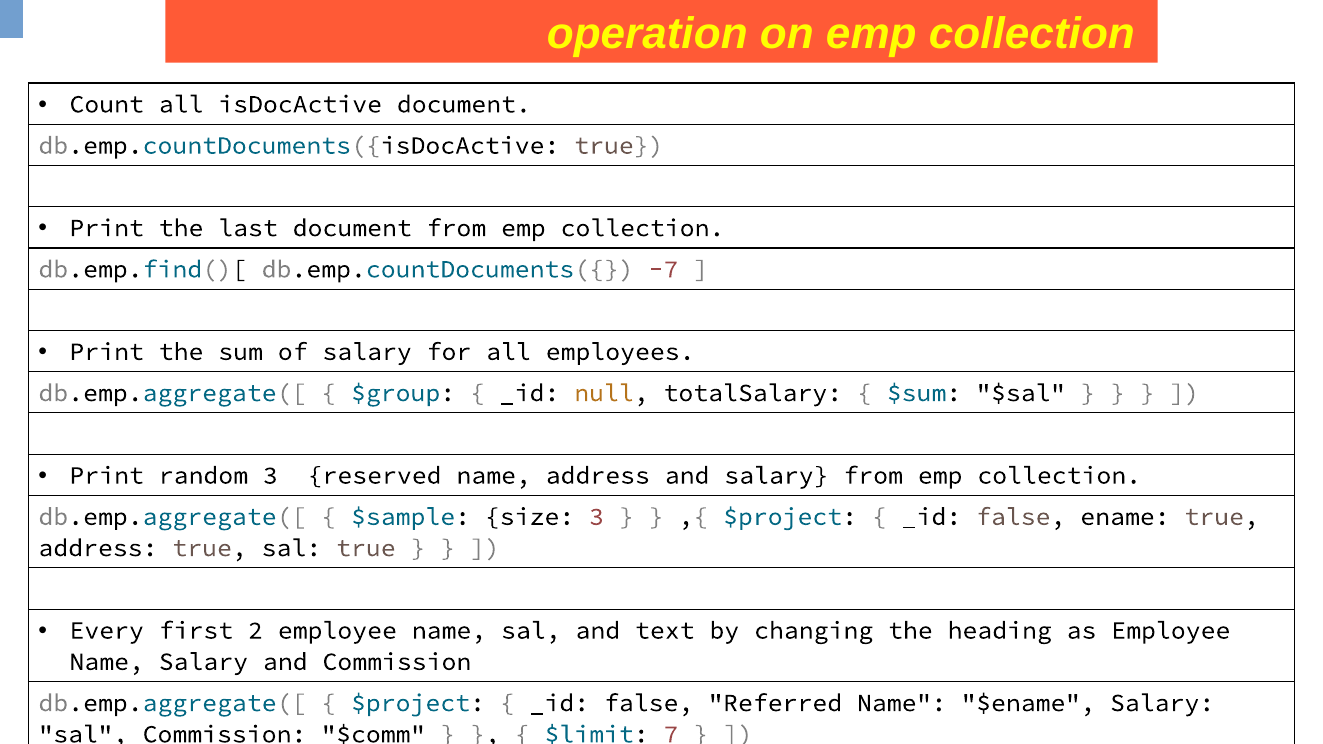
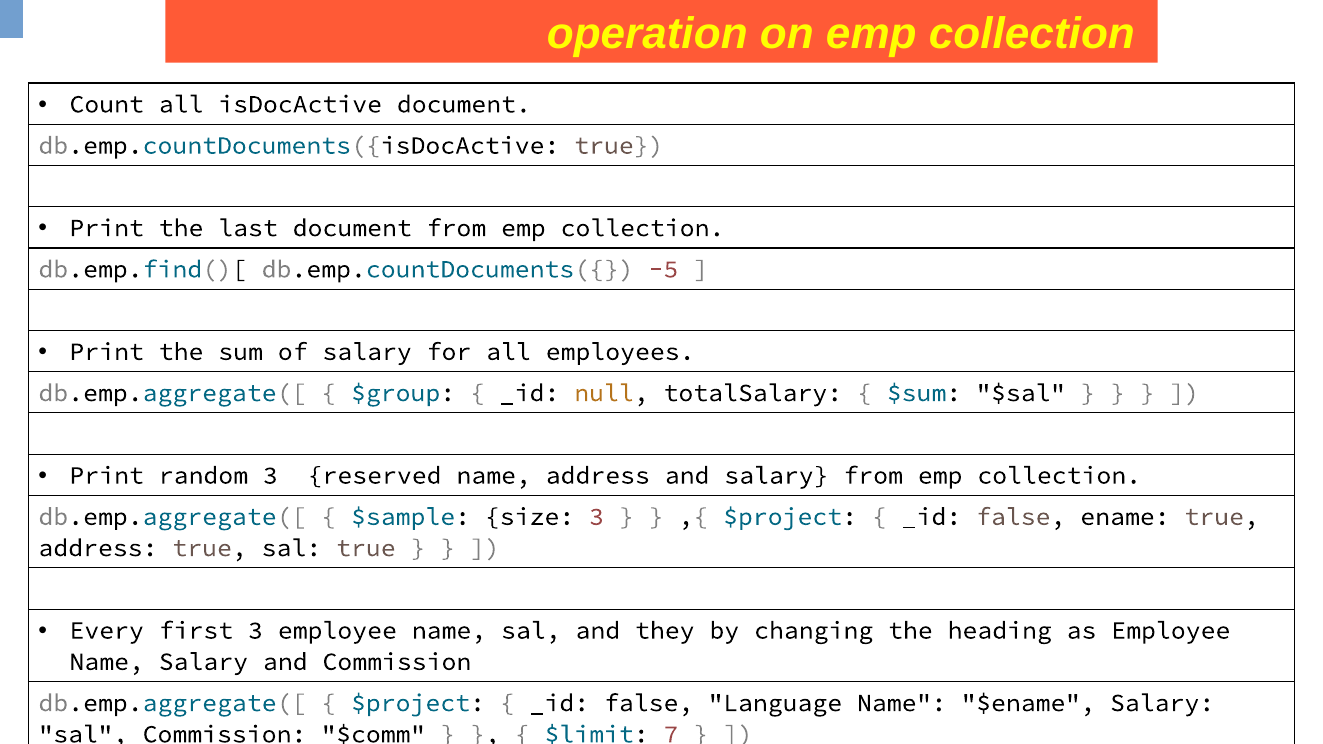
-7: -7 -> -5
first 2: 2 -> 3
text: text -> they
Referred: Referred -> Language
